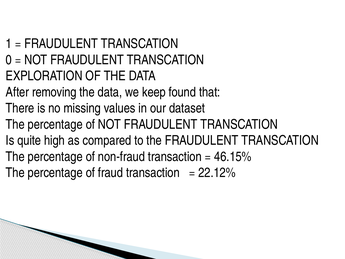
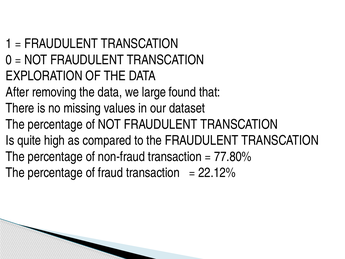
keep: keep -> large
46.15%: 46.15% -> 77.80%
